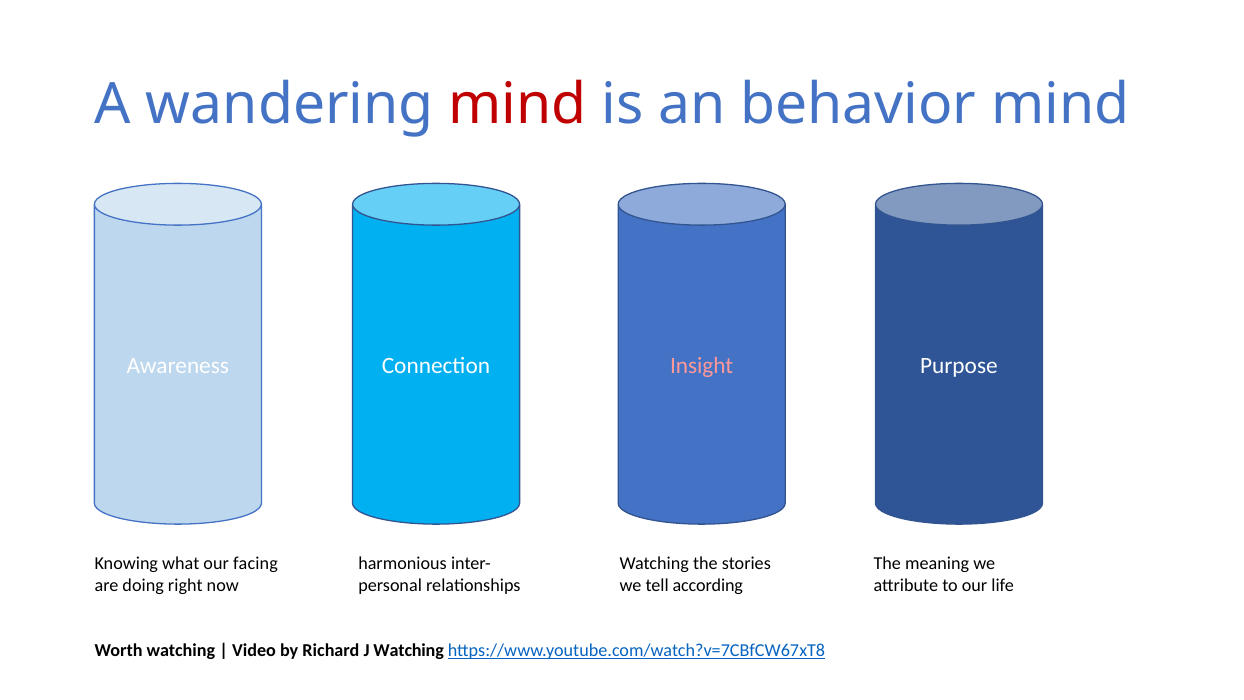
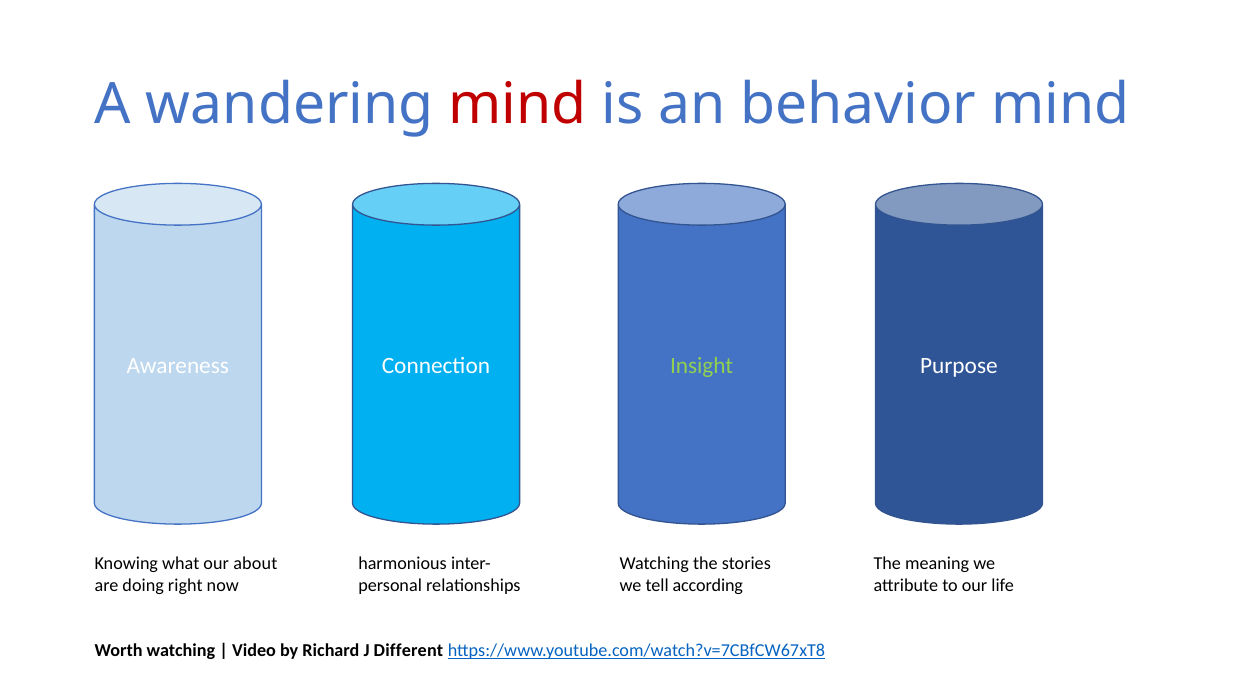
Insight colour: pink -> light green
facing: facing -> about
J Watching: Watching -> Different
